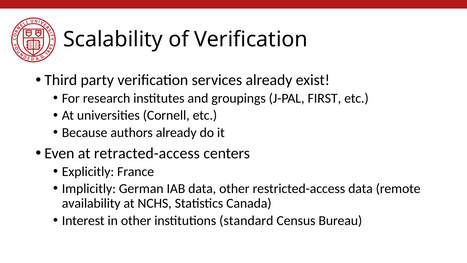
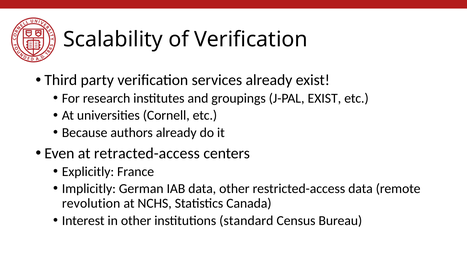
J-PAL FIRST: FIRST -> EXIST
availability: availability -> revolution
